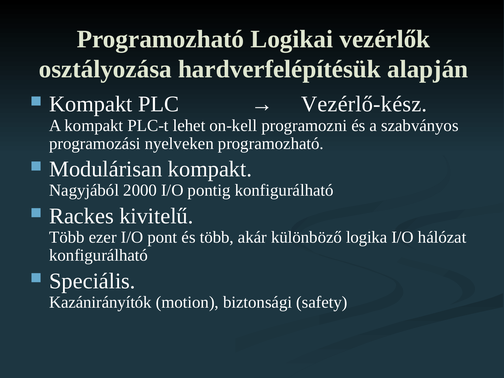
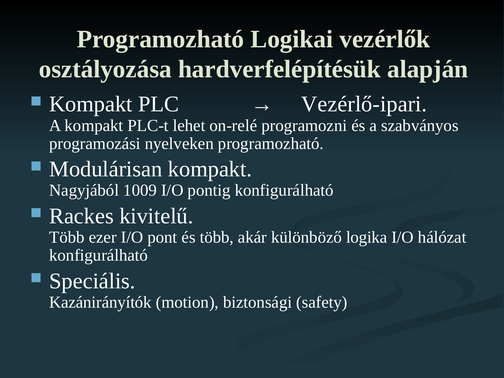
Vezérlő-kész: Vezérlő-kész -> Vezérlő-ipari
on-kell: on-kell -> on-relé
2000: 2000 -> 1009
